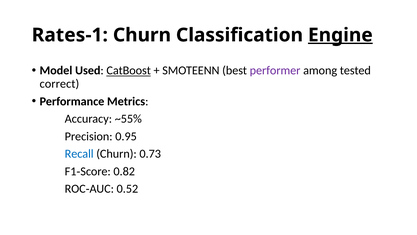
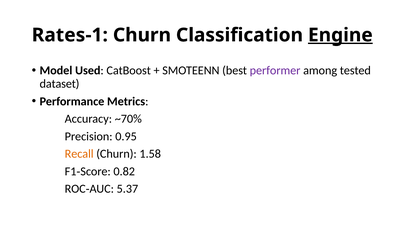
CatBoost underline: present -> none
correct: correct -> dataset
~55%: ~55% -> ~70%
Recall colour: blue -> orange
0.73: 0.73 -> 1.58
0.52: 0.52 -> 5.37
